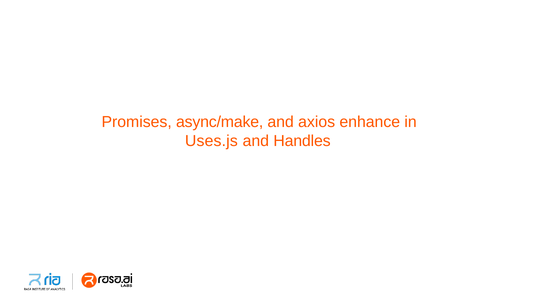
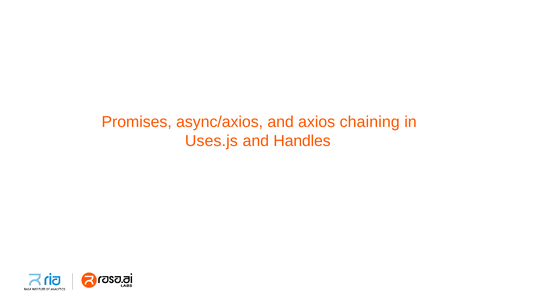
async/make: async/make -> async/axios
enhance: enhance -> chaining
